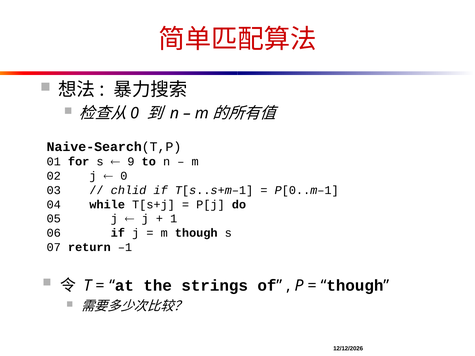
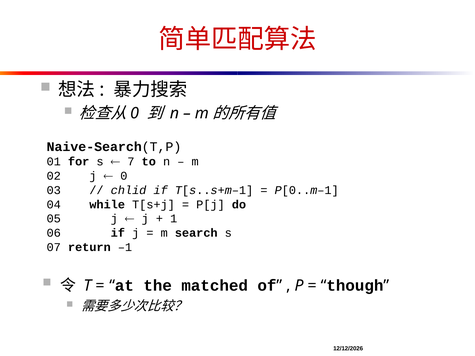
9: 9 -> 7
m though: though -> search
strings: strings -> matched
